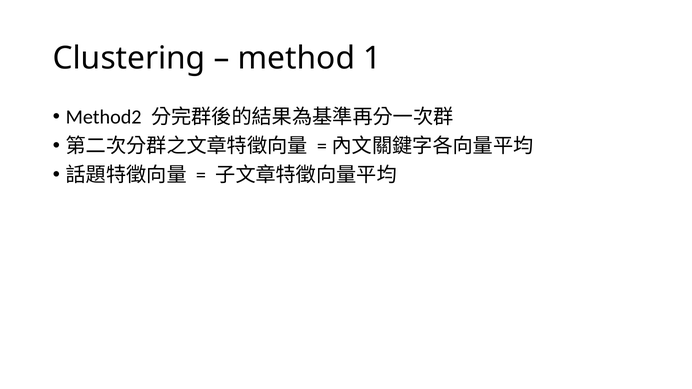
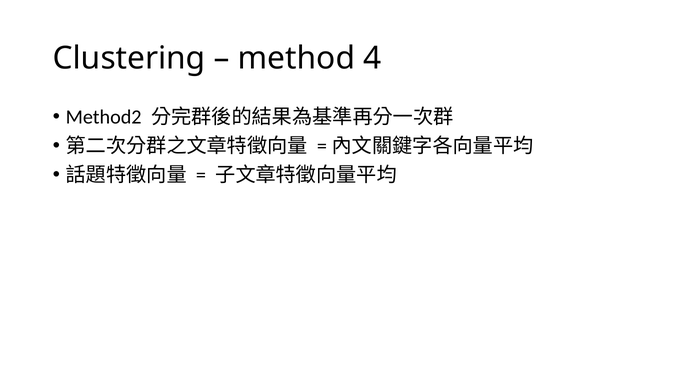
1: 1 -> 4
